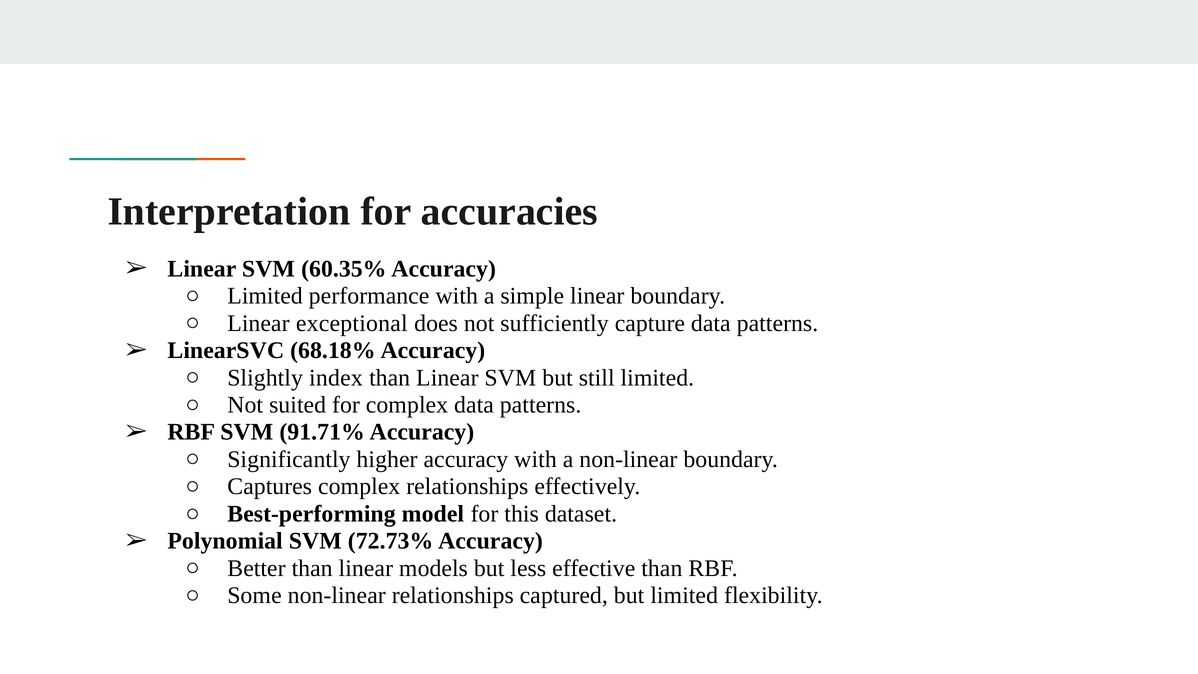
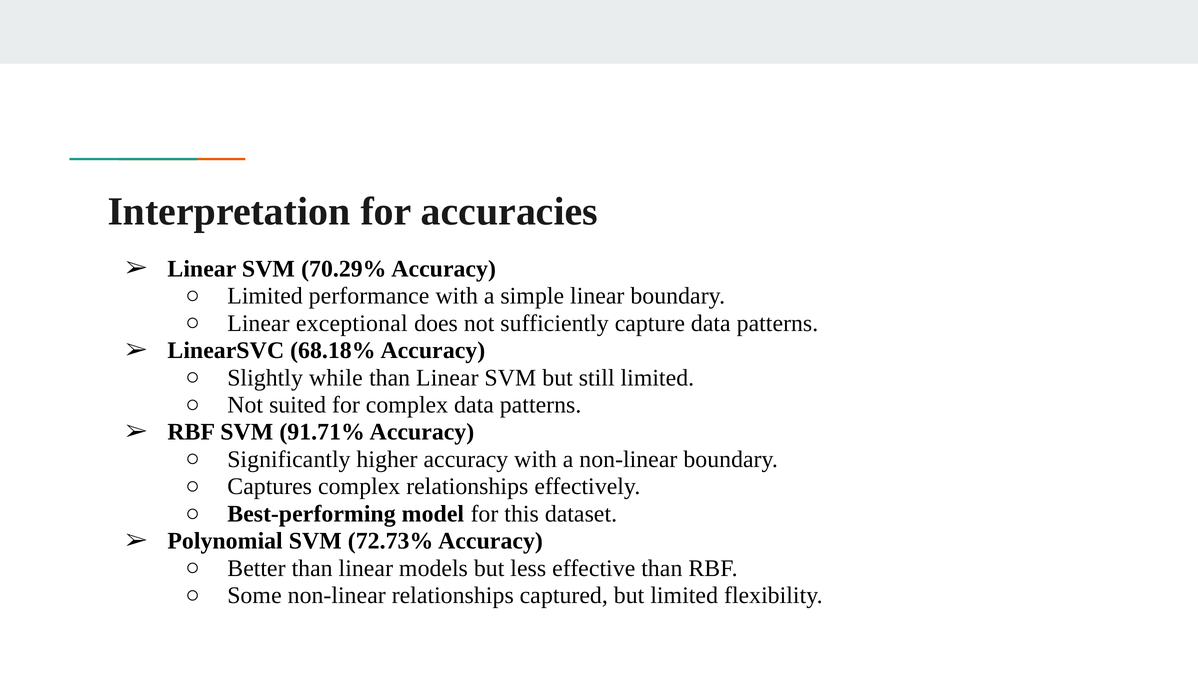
60.35%: 60.35% -> 70.29%
index: index -> while
